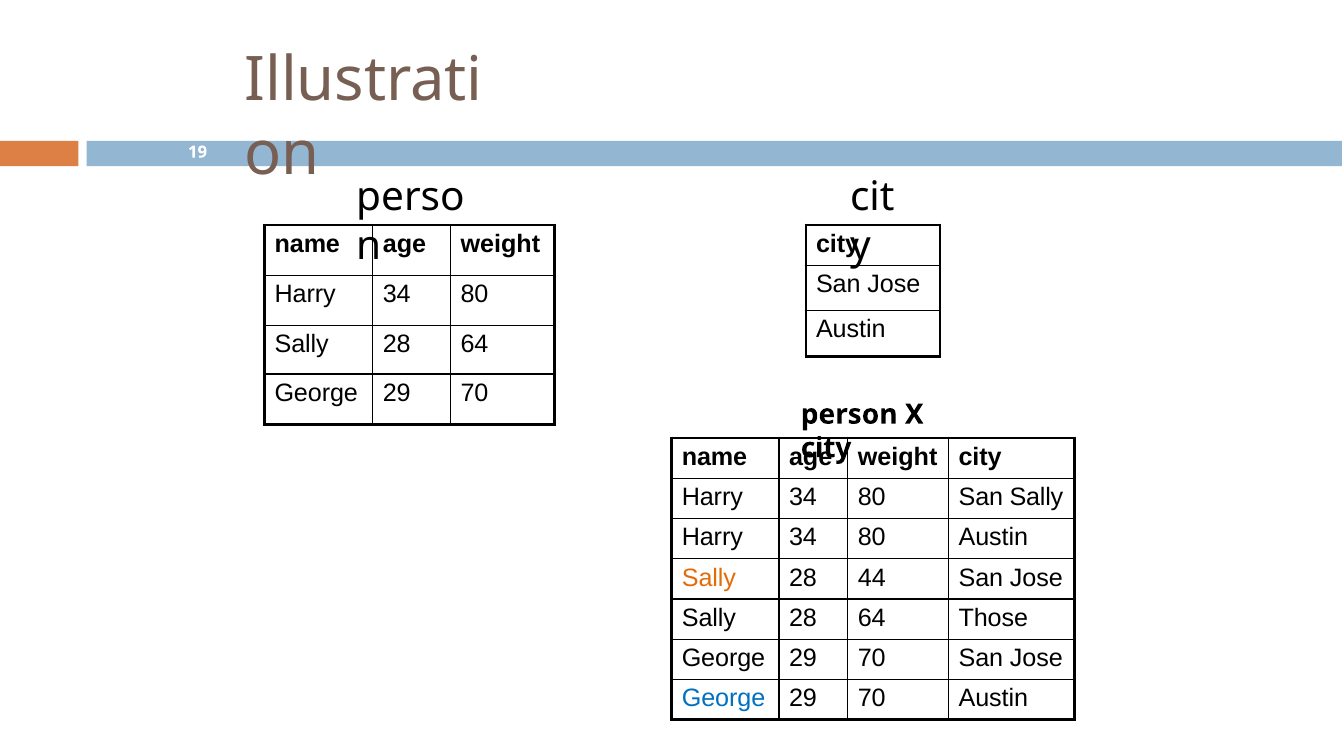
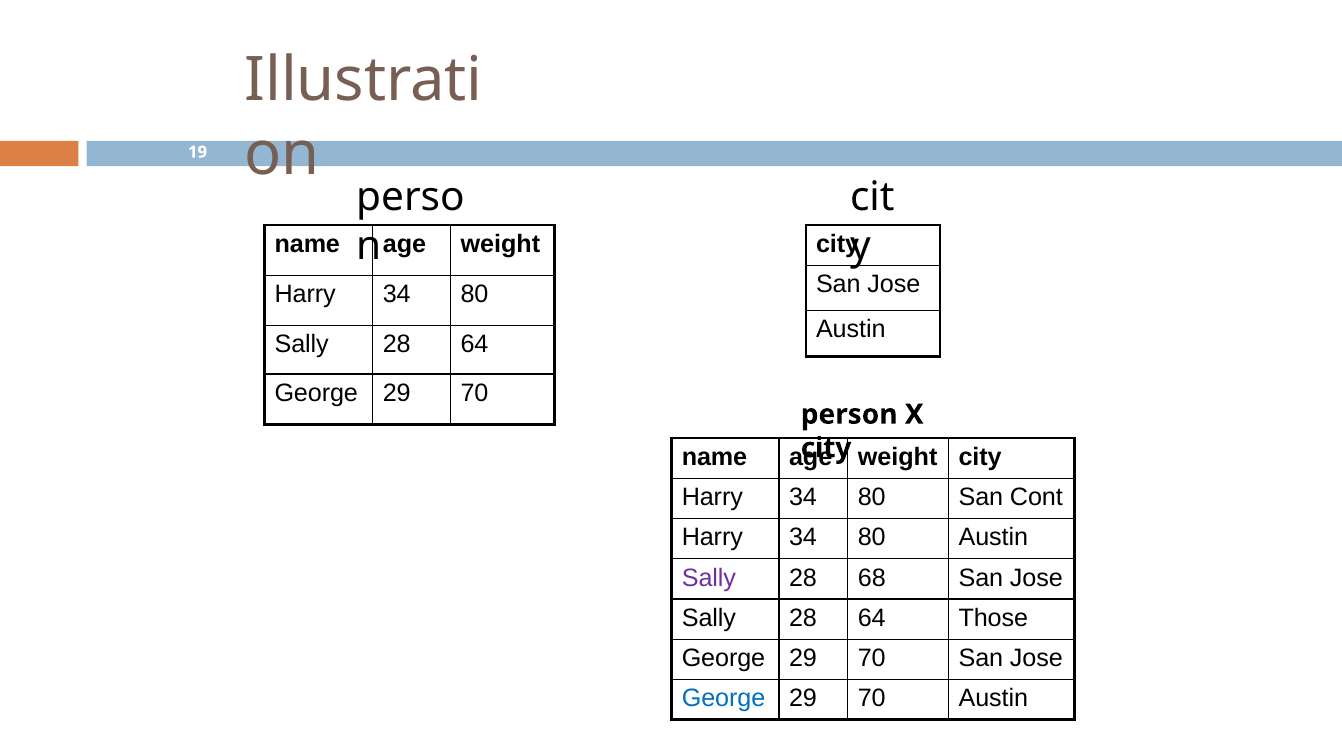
San Sally: Sally -> Cont
Sally at (709, 578) colour: orange -> purple
44: 44 -> 68
